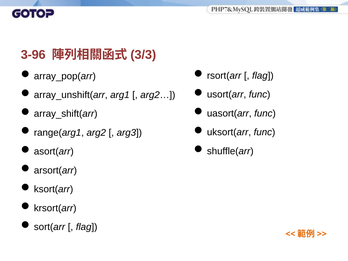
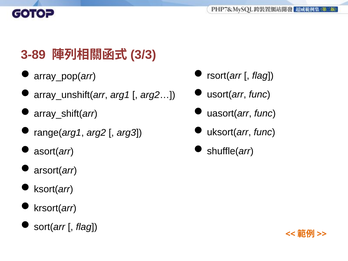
3-96: 3-96 -> 3-89
